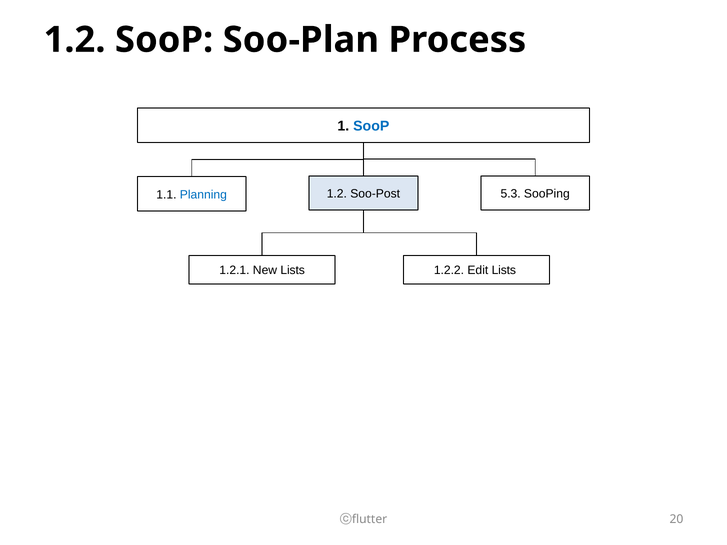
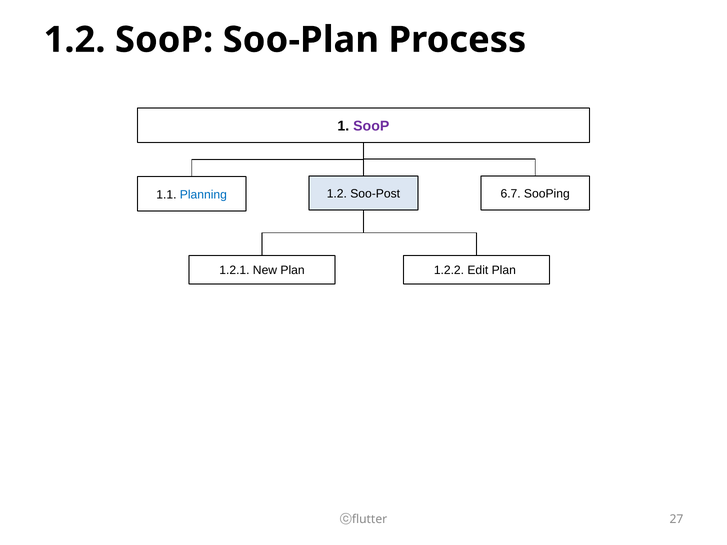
SooP at (371, 126) colour: blue -> purple
5.3: 5.3 -> 6.7
New Lists: Lists -> Plan
Edit Lists: Lists -> Plan
20: 20 -> 27
